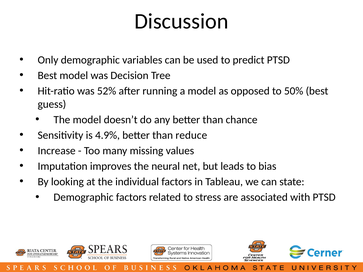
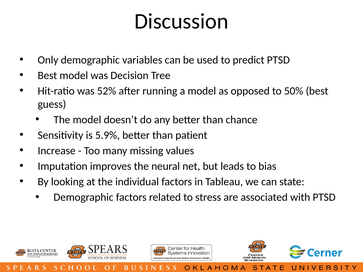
4.9%: 4.9% -> 5.9%
reduce: reduce -> patient
